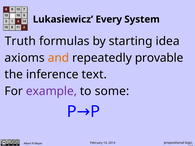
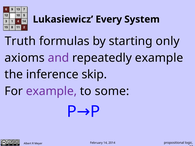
idea: idea -> only
and colour: orange -> purple
repeatedly provable: provable -> example
text: text -> skip
